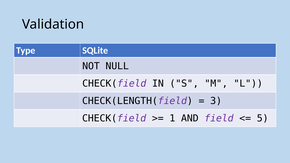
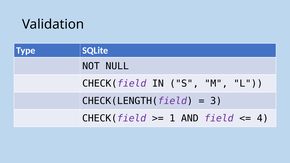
5: 5 -> 4
